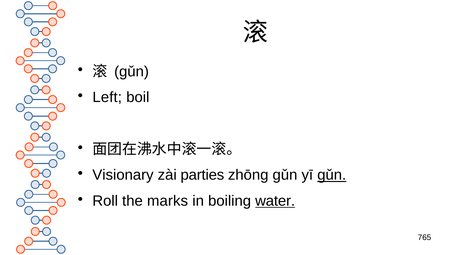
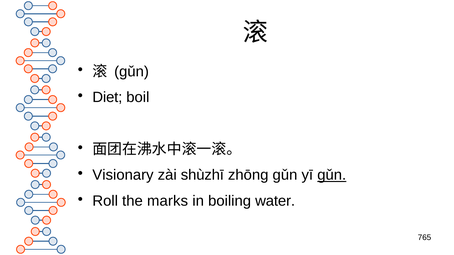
Left: Left -> Diet
parties: parties -> shùzhī
water underline: present -> none
